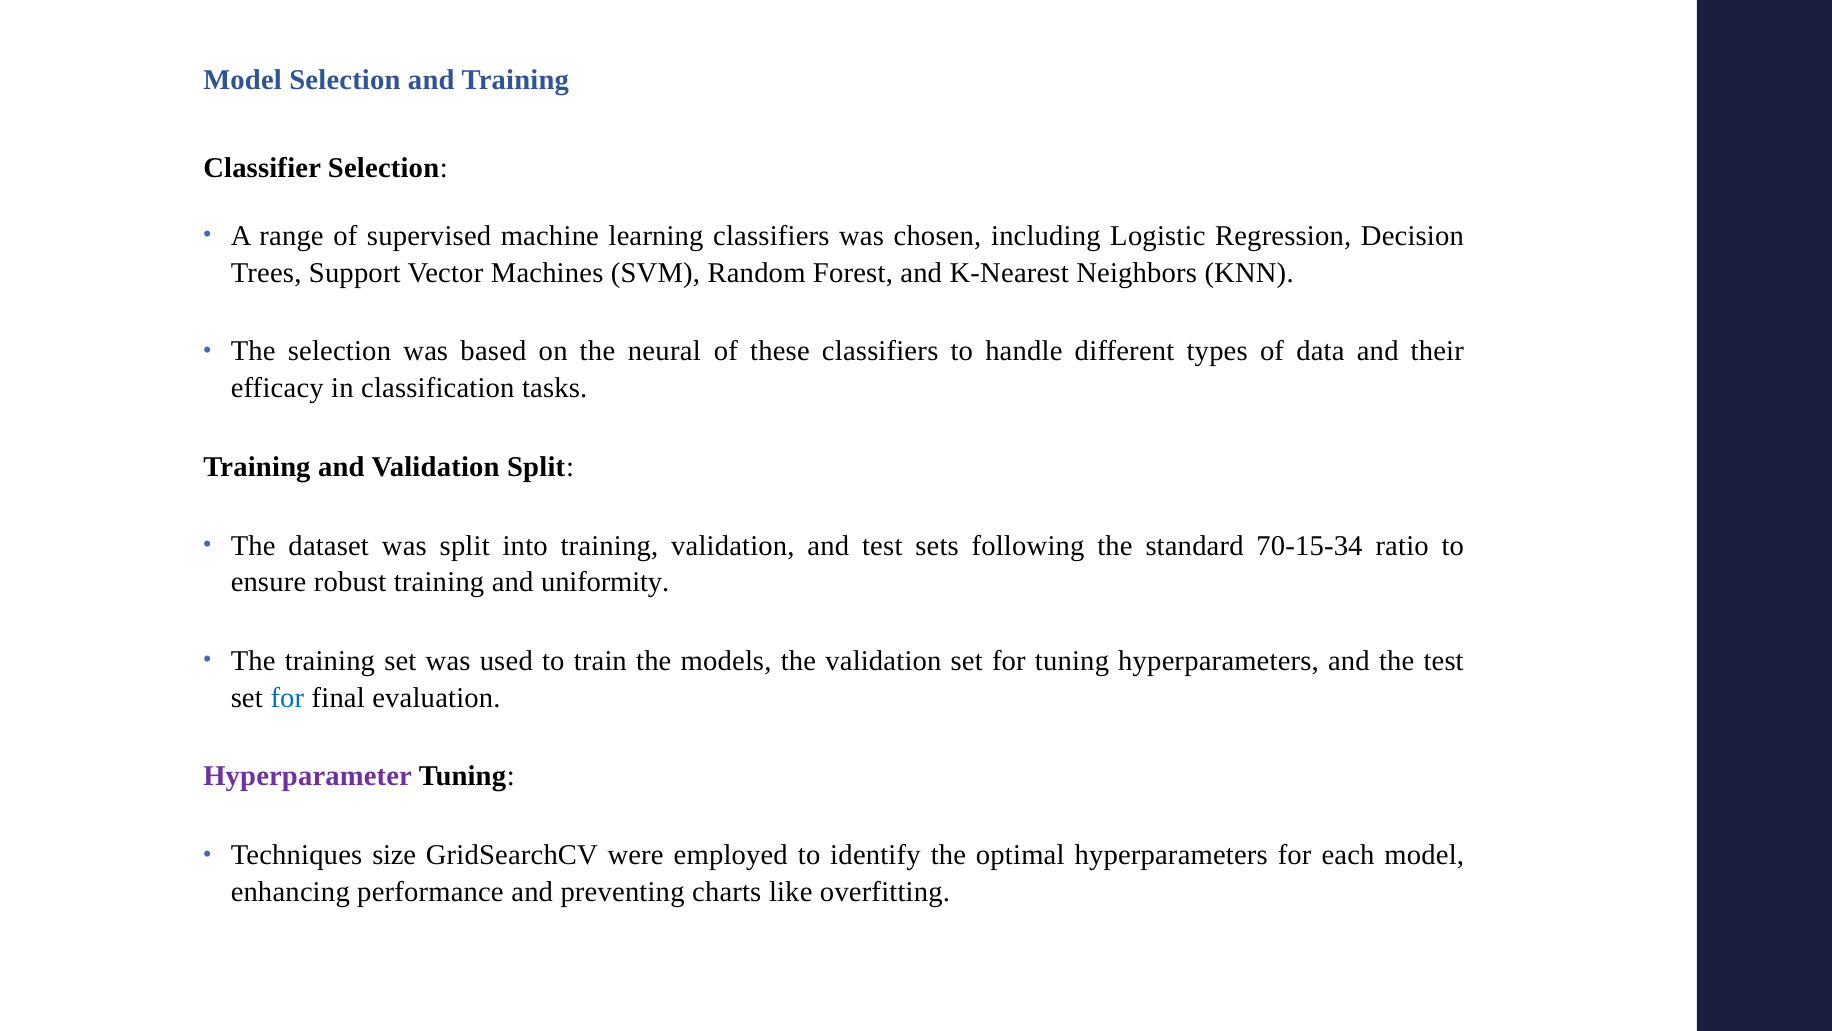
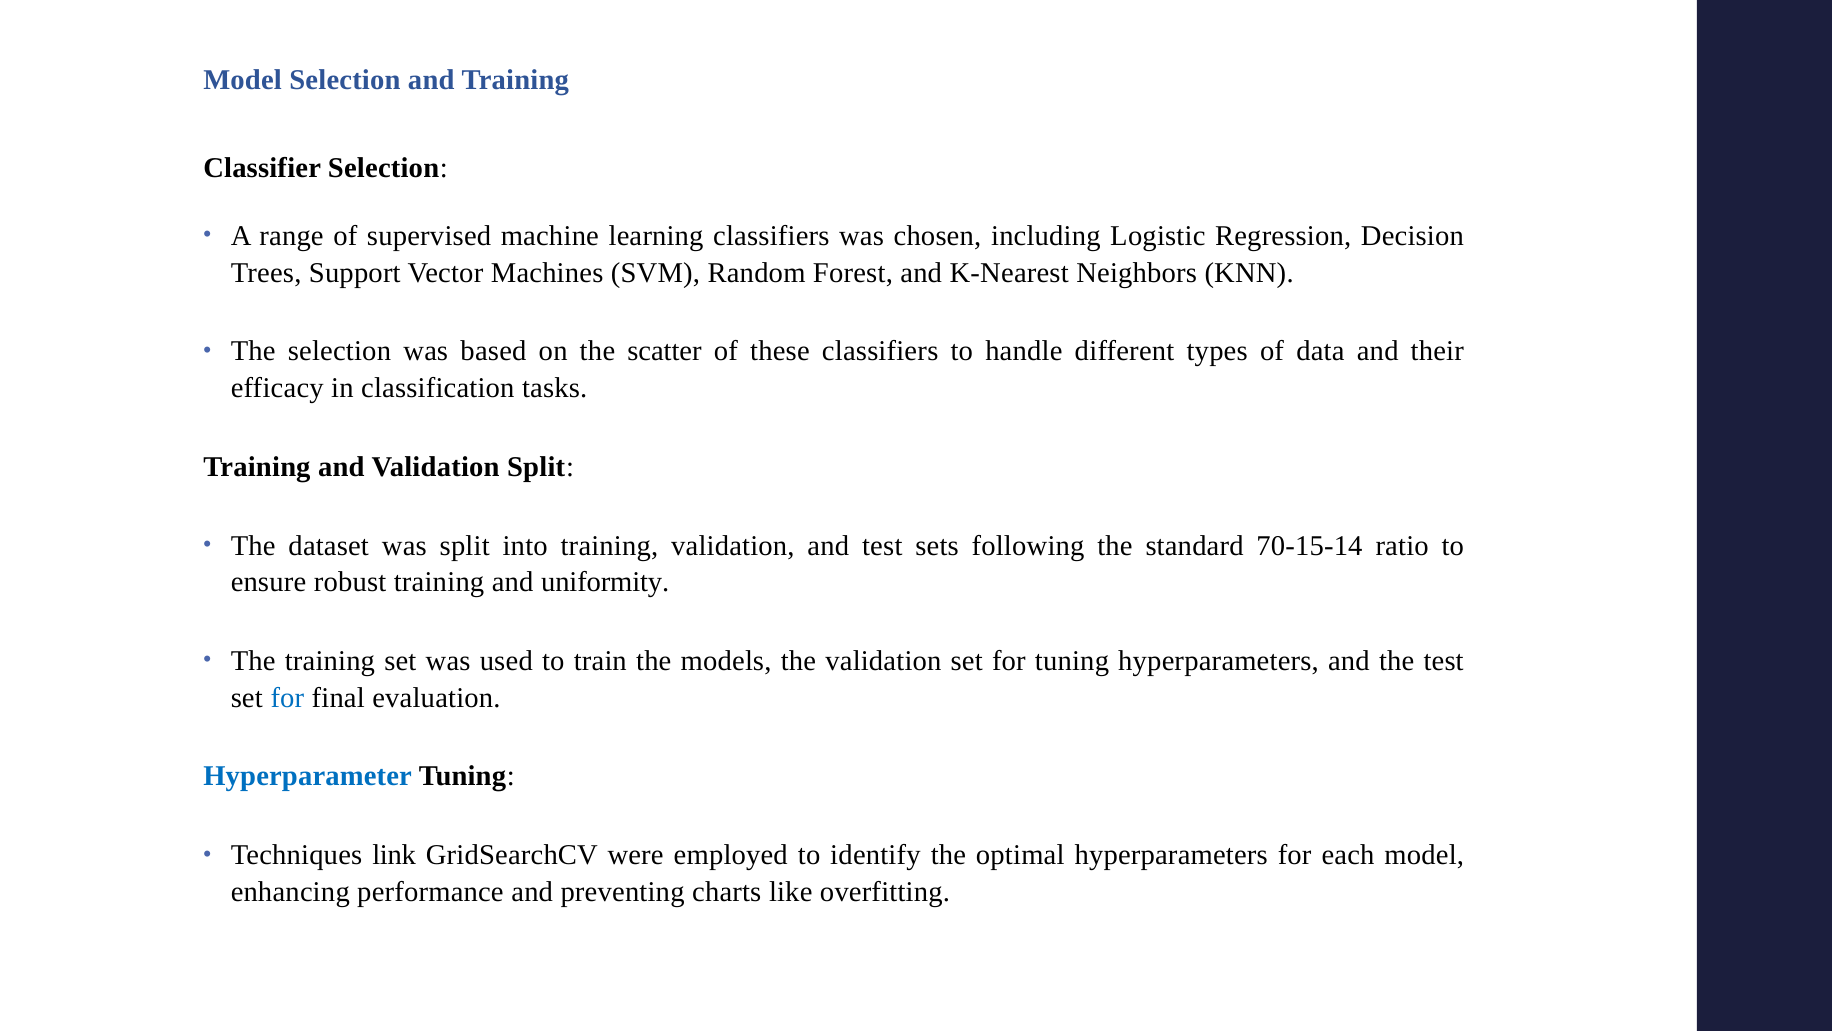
neural: neural -> scatter
70-15-34: 70-15-34 -> 70-15-14
Hyperparameter colour: purple -> blue
size: size -> link
